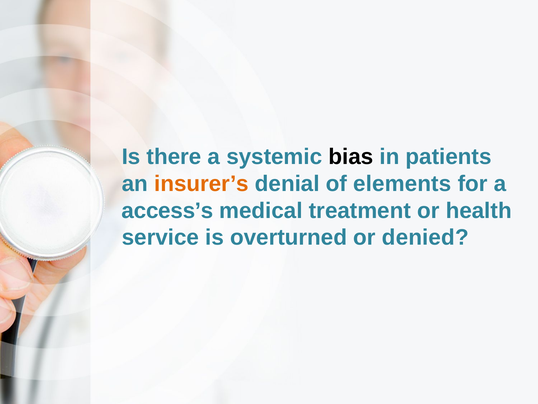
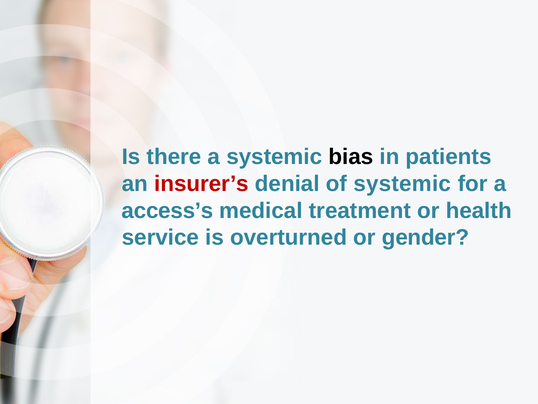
insurer’s colour: orange -> red
of elements: elements -> systemic
denied: denied -> gender
